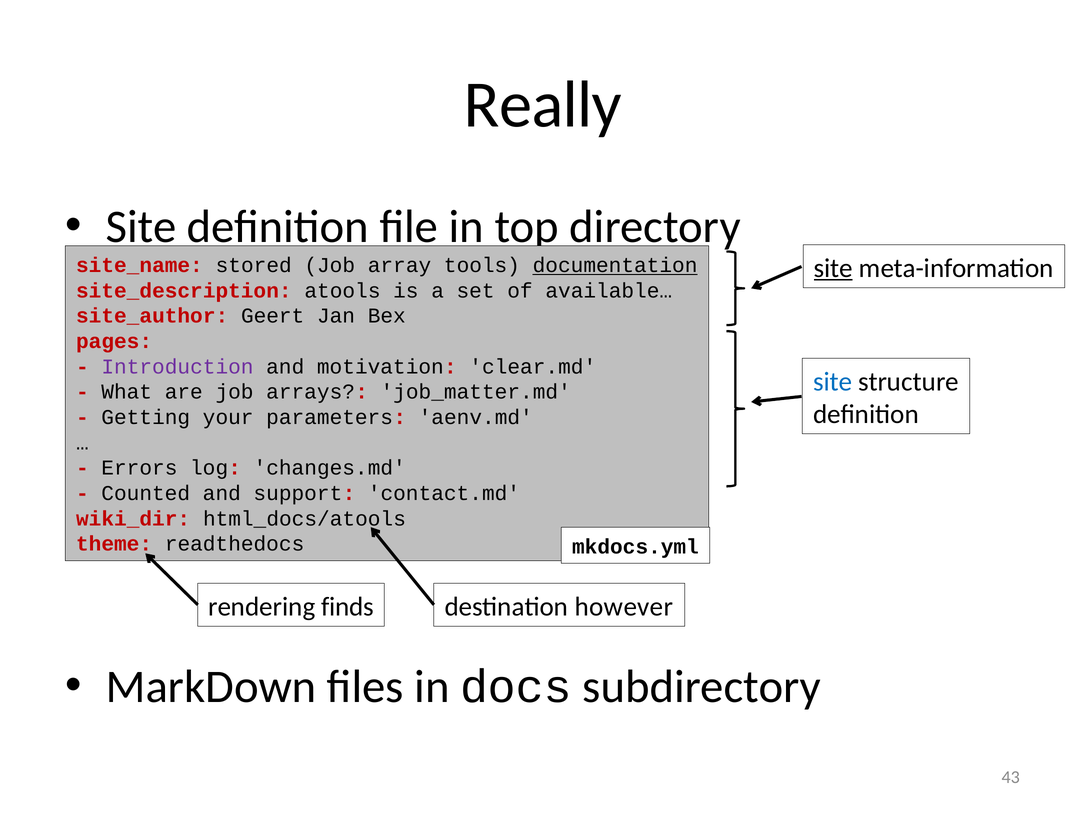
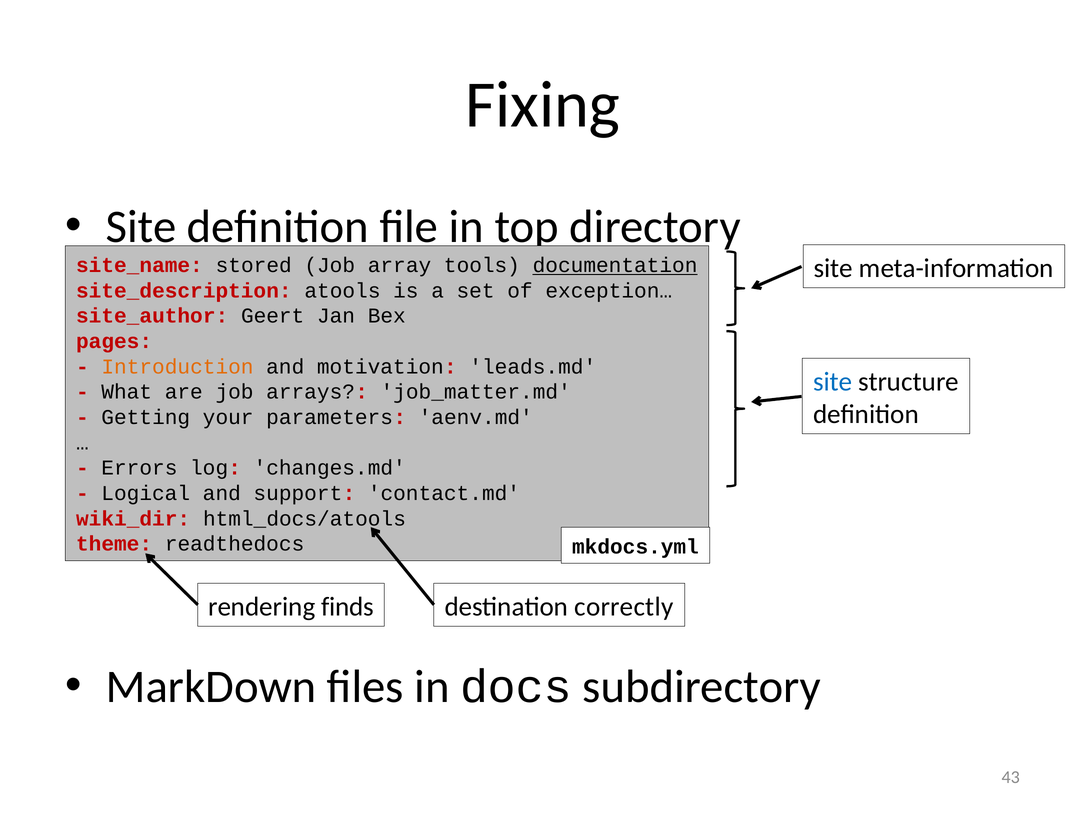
Really: Really -> Fixing
site at (833, 268) underline: present -> none
available…: available… -> exception…
Introduction colour: purple -> orange
clear.md: clear.md -> leads.md
Counted: Counted -> Logical
however: however -> correctly
